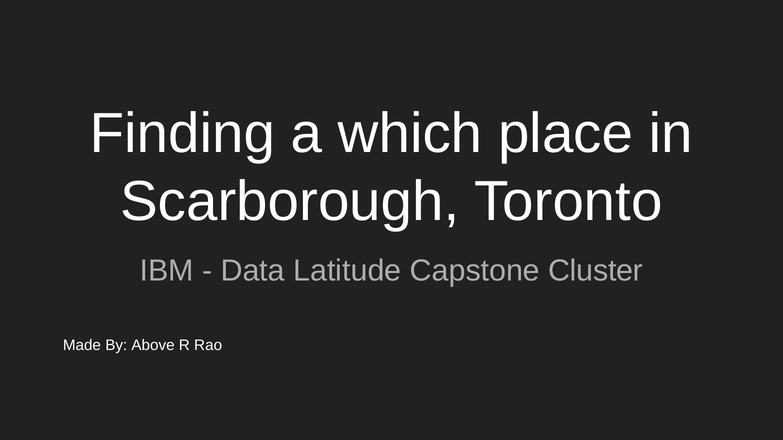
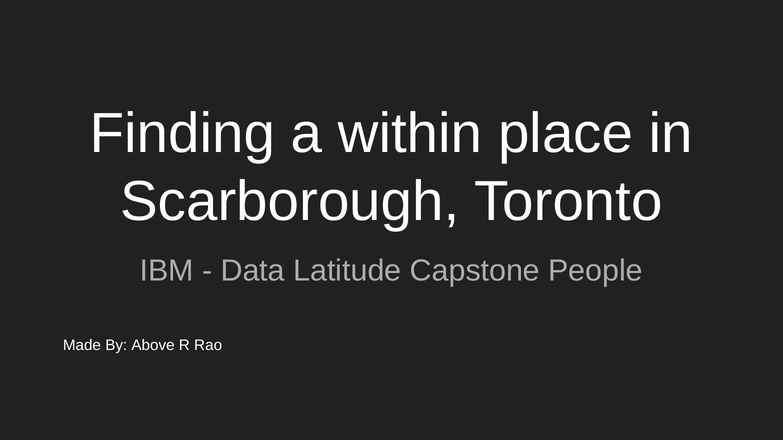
which: which -> within
Cluster: Cluster -> People
